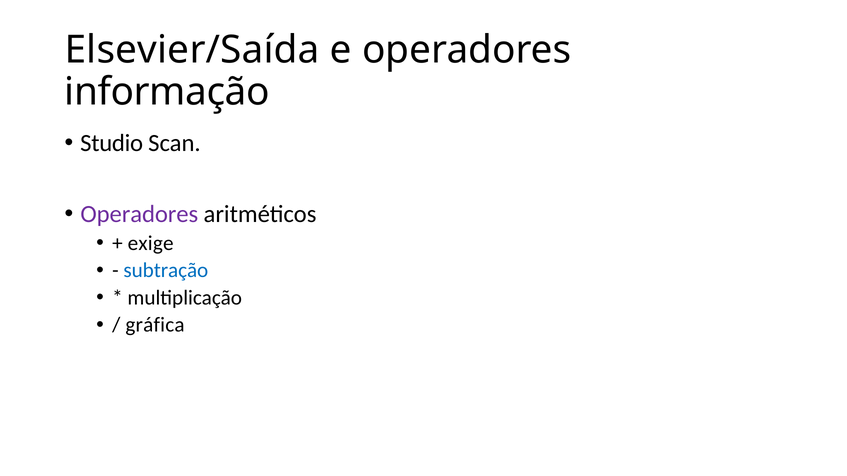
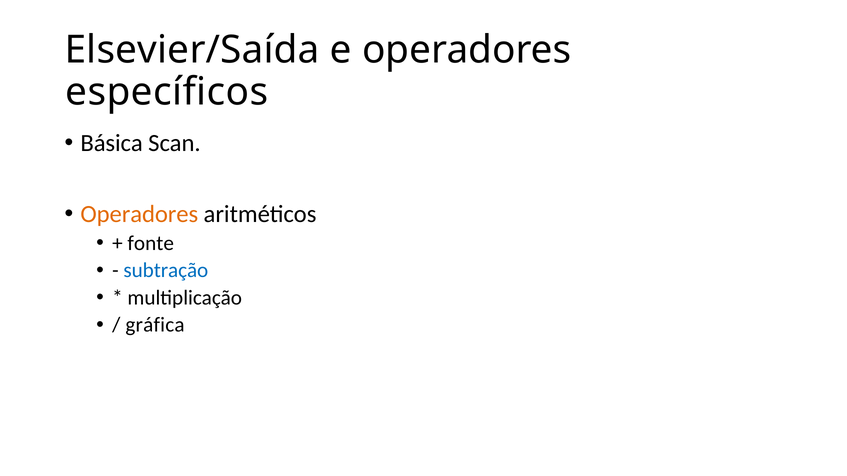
informação: informação -> específicos
Studio: Studio -> Básica
Operadores at (139, 214) colour: purple -> orange
exige: exige -> fonte
